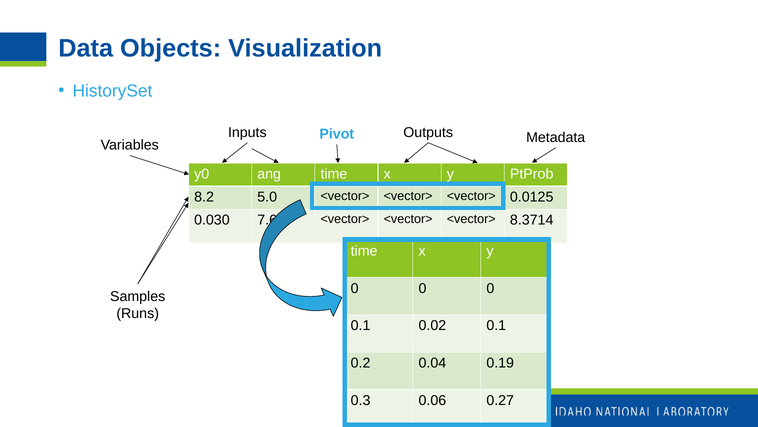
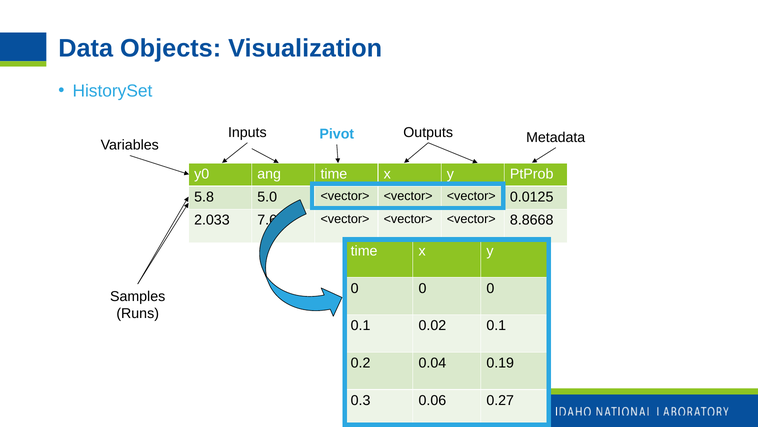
8.2: 8.2 -> 5.8
0.030: 0.030 -> 2.033
8.3714: 8.3714 -> 8.8668
